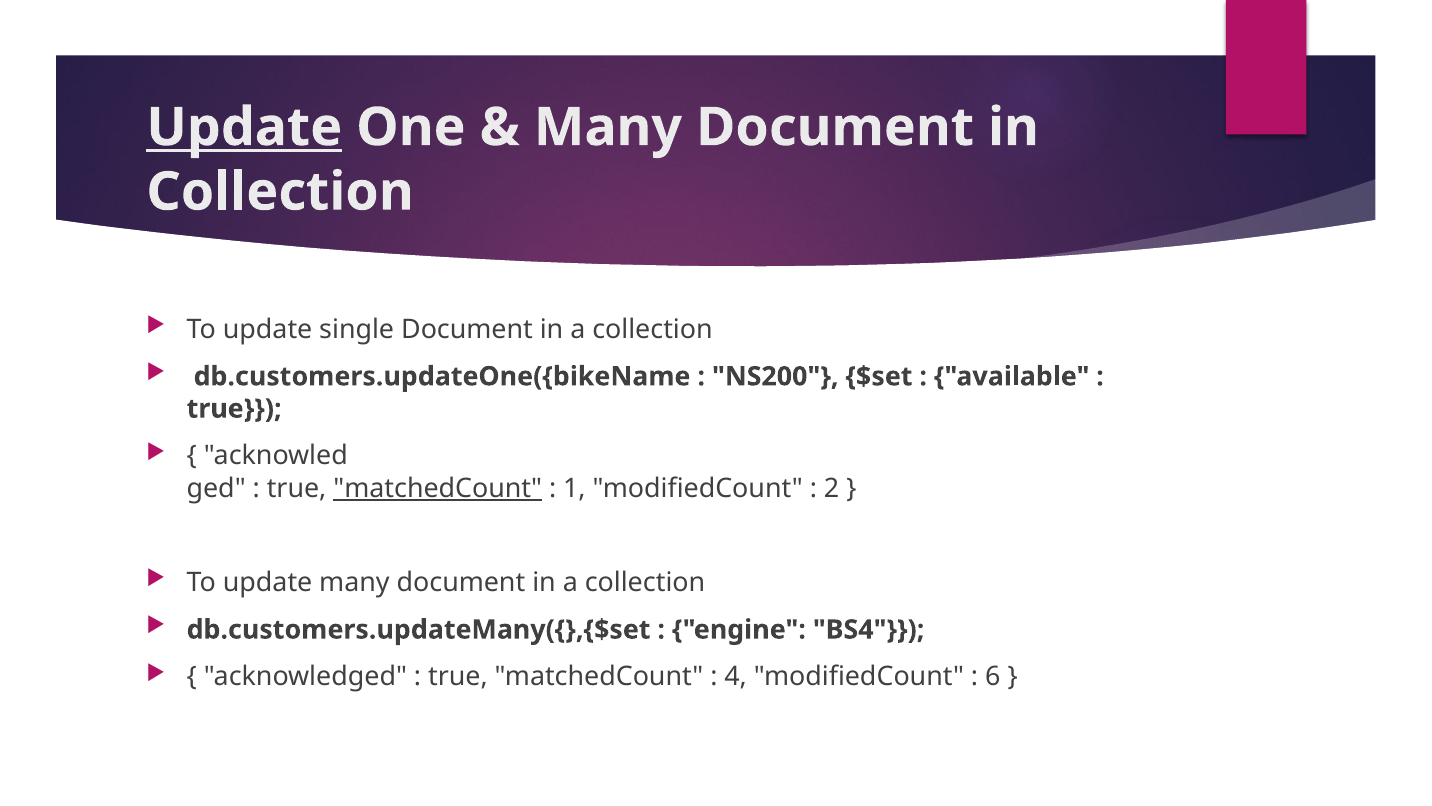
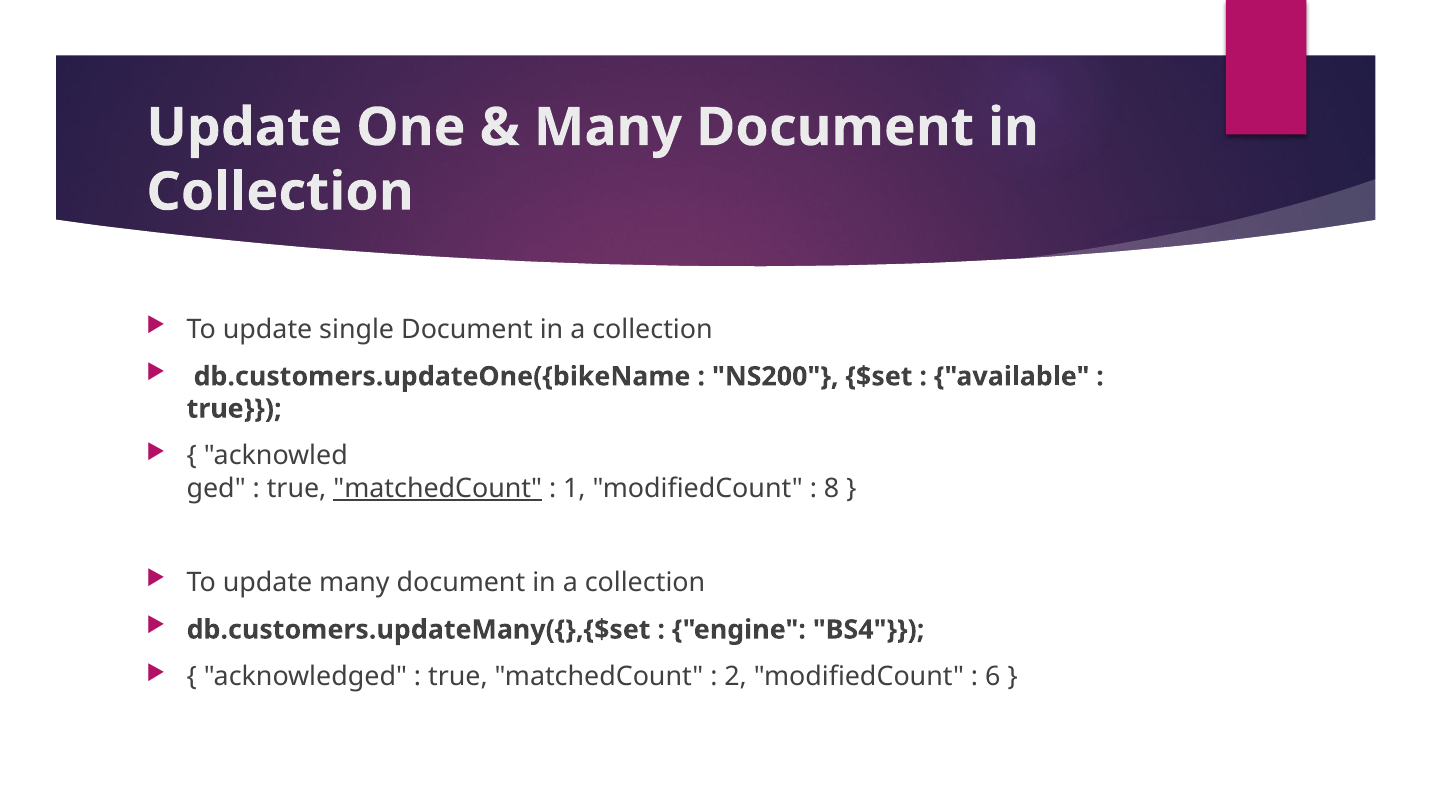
Update at (244, 127) underline: present -> none
2: 2 -> 8
4: 4 -> 2
